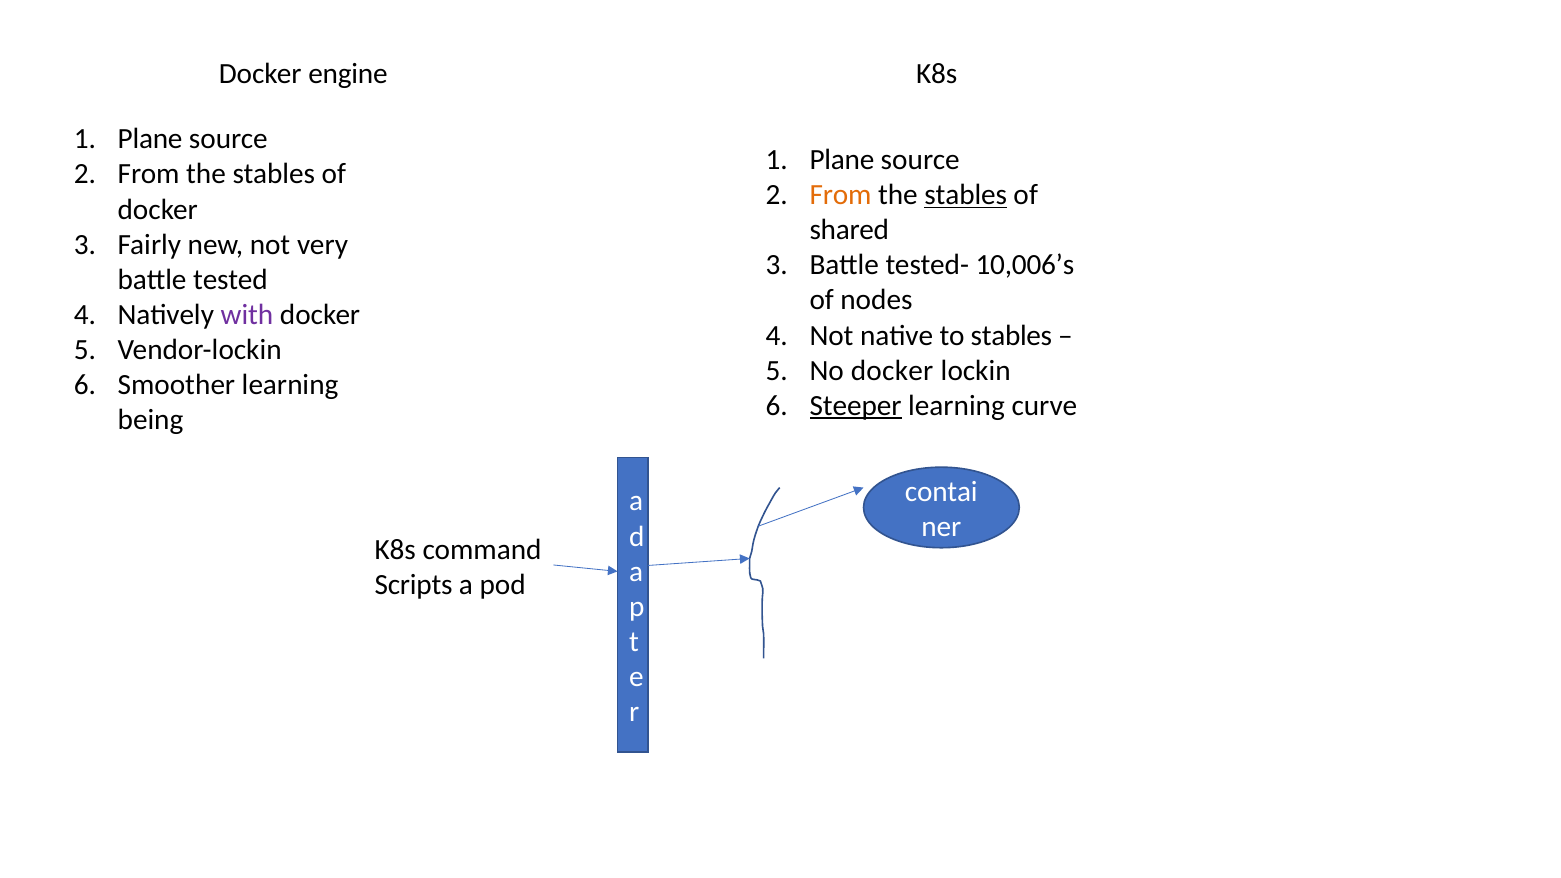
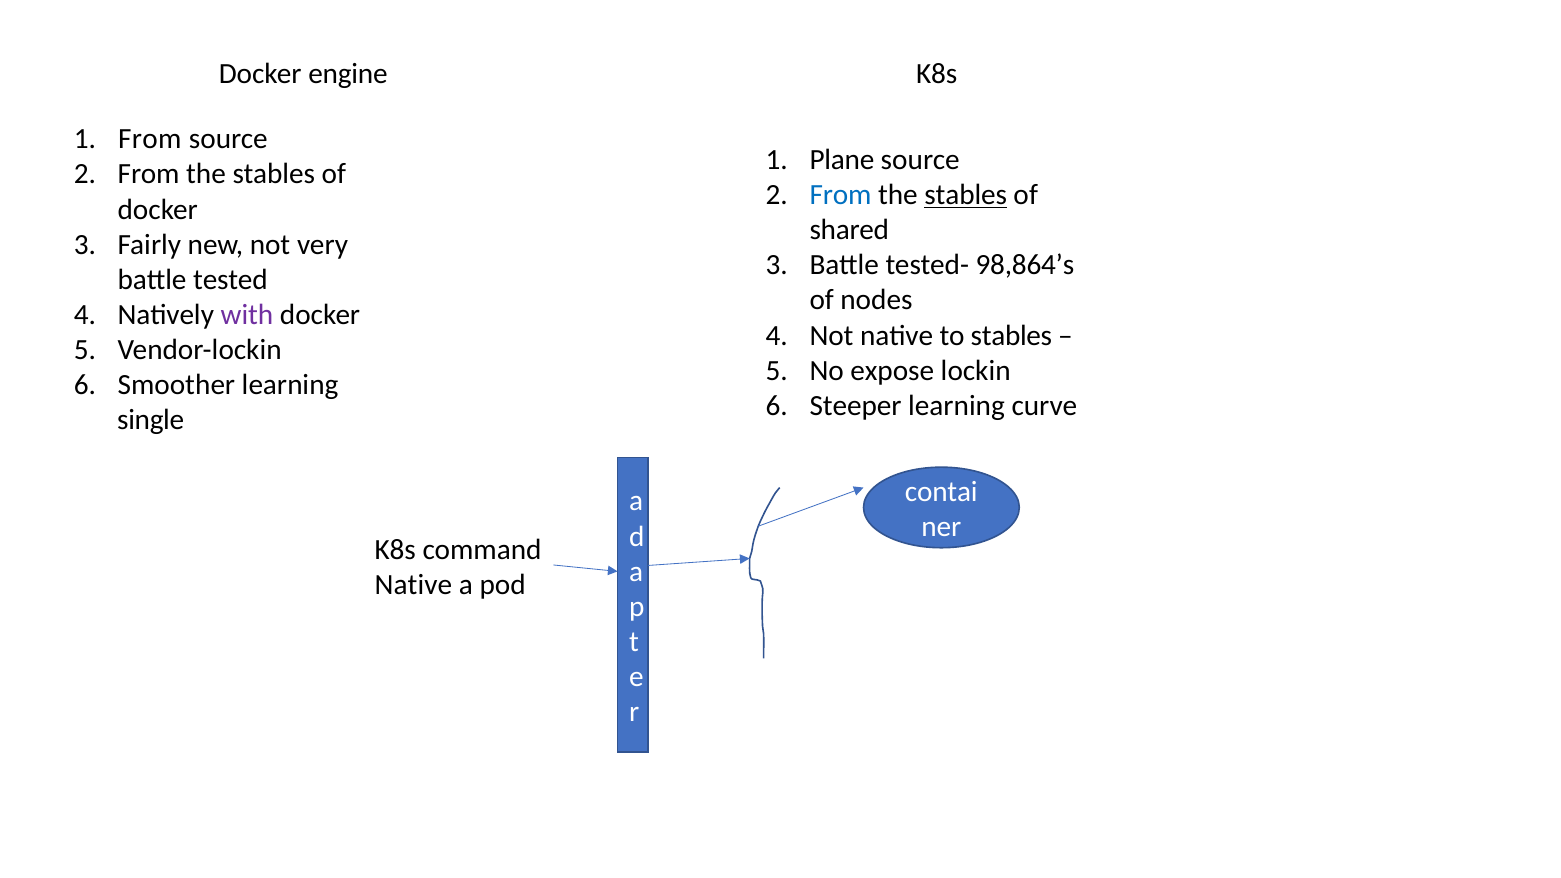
Plane at (150, 139): Plane -> From
From at (841, 195) colour: orange -> blue
10,006’s: 10,006’s -> 98,864’s
No docker: docker -> expose
Steeper underline: present -> none
being: being -> single
Scripts at (414, 585): Scripts -> Native
